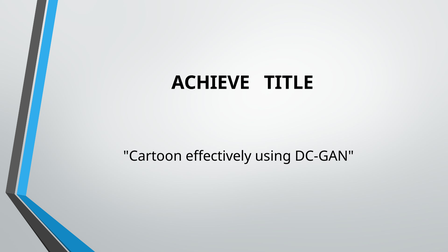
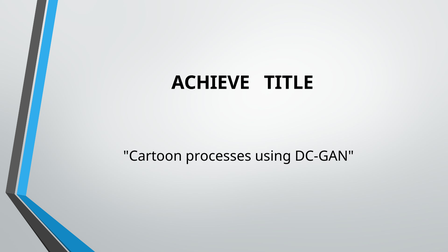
effectively: effectively -> processes
